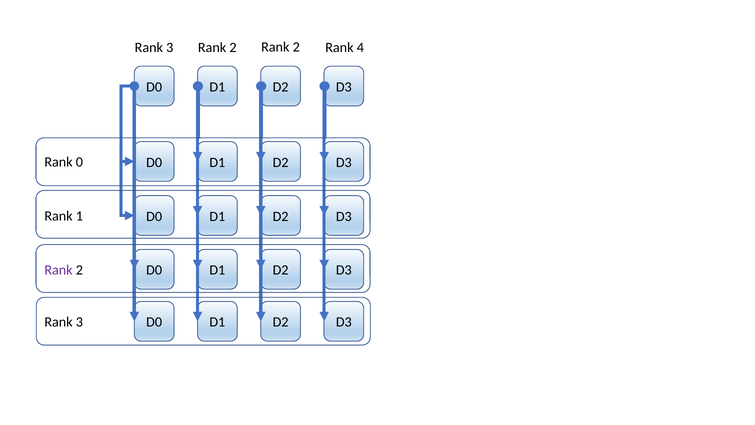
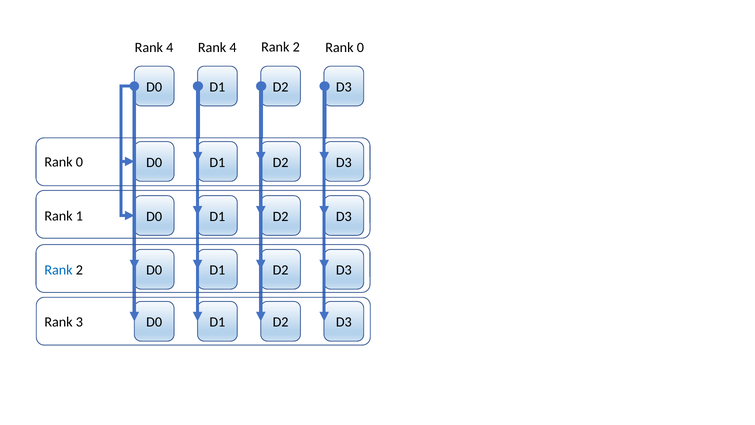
3 at (170, 48): 3 -> 4
2 at (233, 48): 2 -> 4
2 Rank 4: 4 -> 0
Rank at (59, 270) colour: purple -> blue
